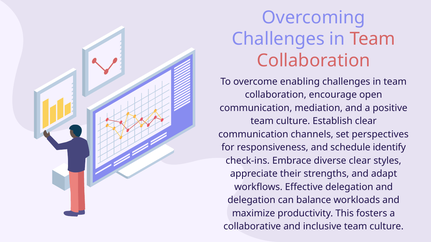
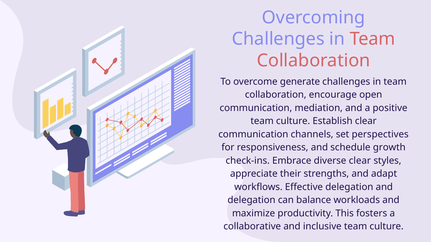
enabling: enabling -> generate
identify: identify -> growth
